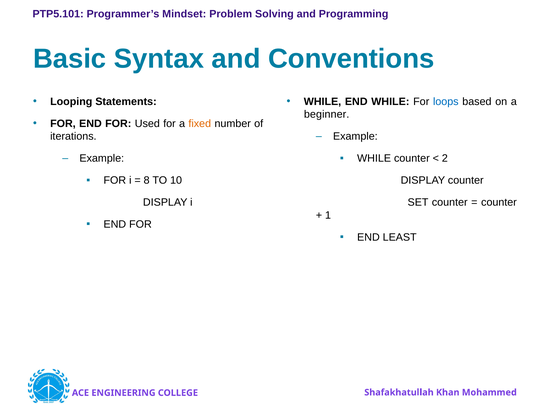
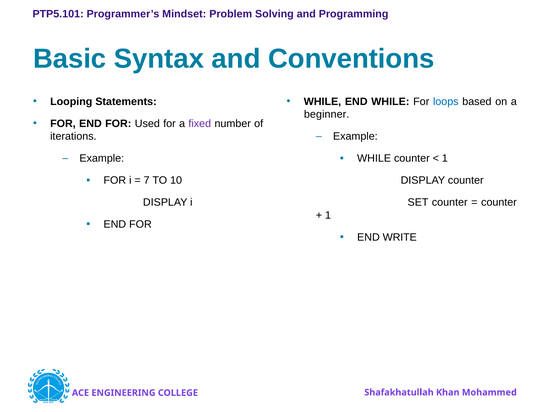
fixed colour: orange -> purple
2 at (445, 159): 2 -> 1
8: 8 -> 7
LEAST: LEAST -> WRITE
